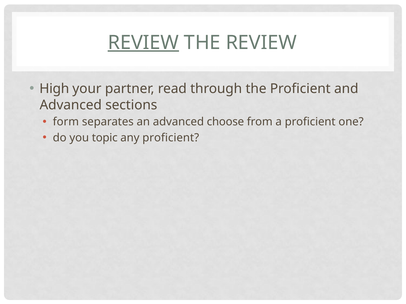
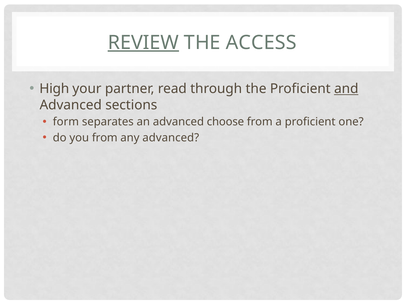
THE REVIEW: REVIEW -> ACCESS
and underline: none -> present
you topic: topic -> from
any proficient: proficient -> advanced
